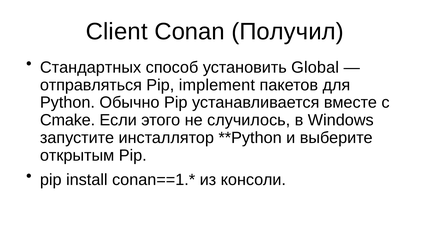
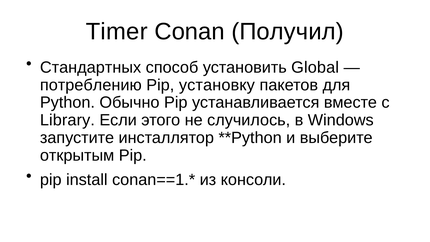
Client: Client -> Timer
отправляться: отправляться -> потреблению
implement: implement -> установку
Cmake: Cmake -> Library
